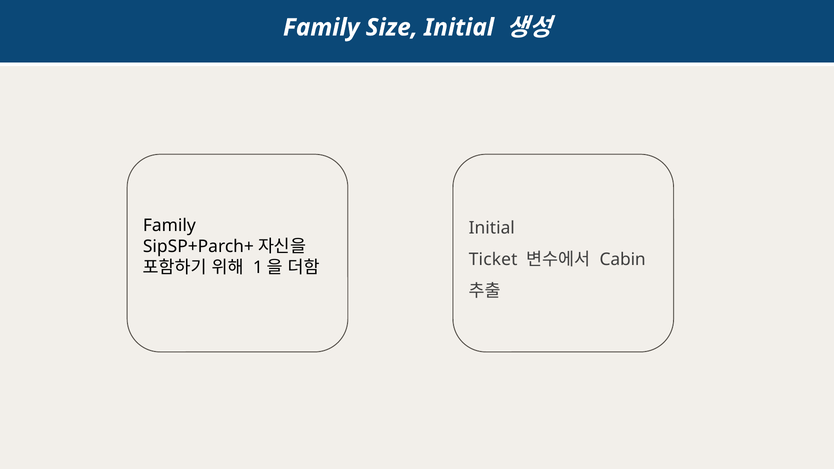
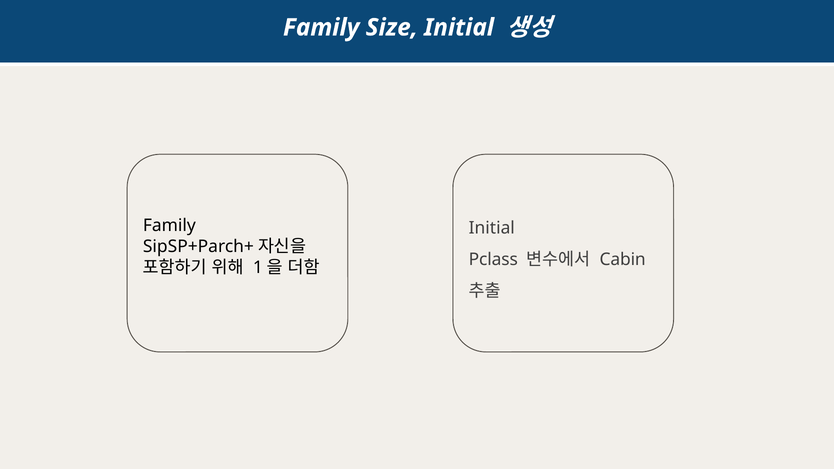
Ticket: Ticket -> Pclass
